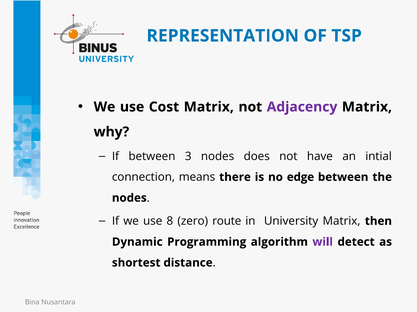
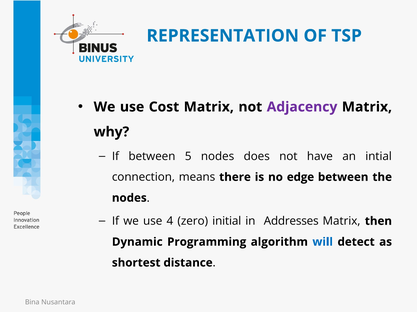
3: 3 -> 5
8: 8 -> 4
route: route -> initial
University: University -> Addresses
will colour: purple -> blue
